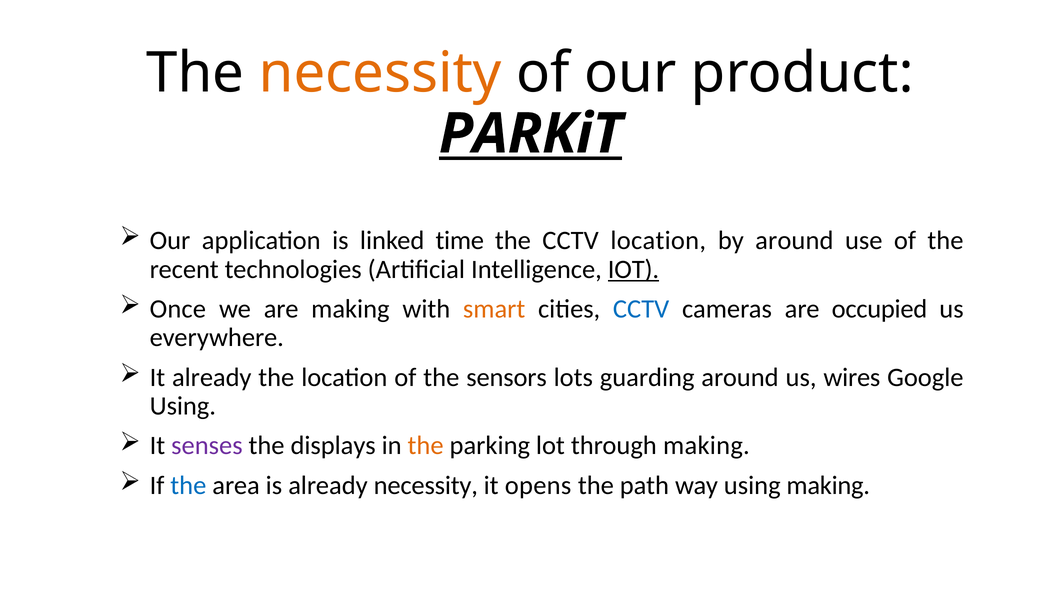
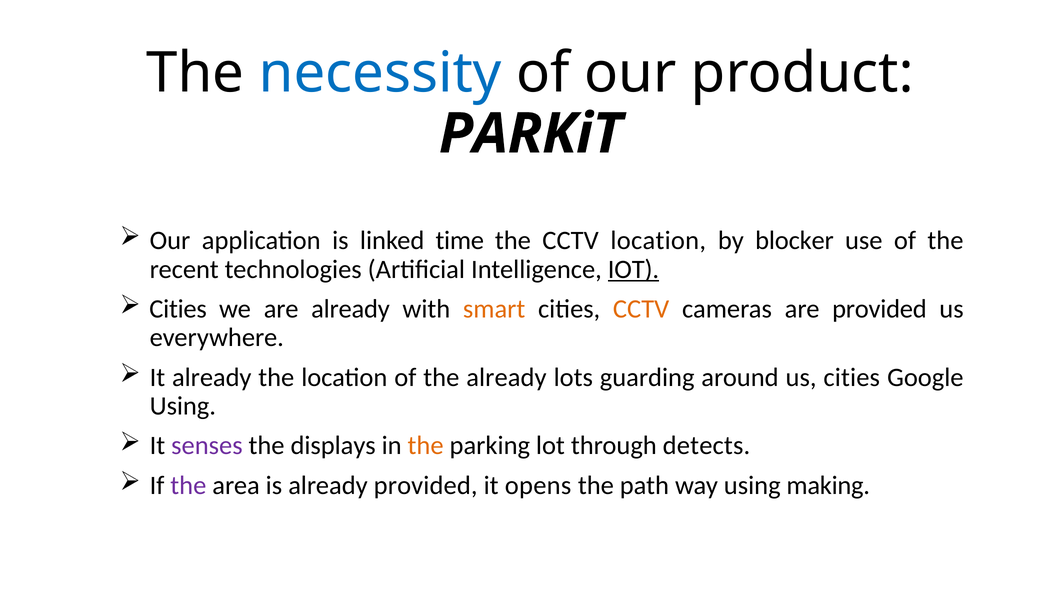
necessity at (380, 73) colour: orange -> blue
PARKiT underline: present -> none
by around: around -> blocker
Once at (178, 309): Once -> Cities
are making: making -> already
CCTV at (641, 309) colour: blue -> orange
are occupied: occupied -> provided
the sensors: sensors -> already
us wires: wires -> cities
through making: making -> detects
the at (188, 485) colour: blue -> purple
already necessity: necessity -> provided
